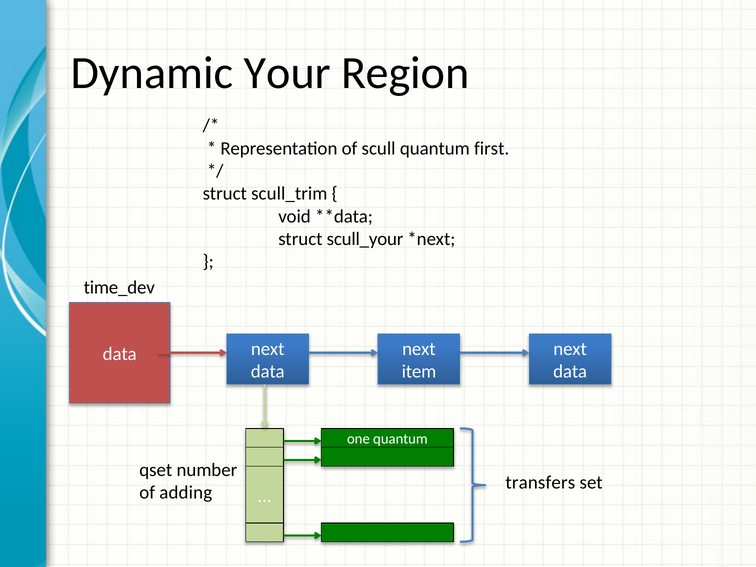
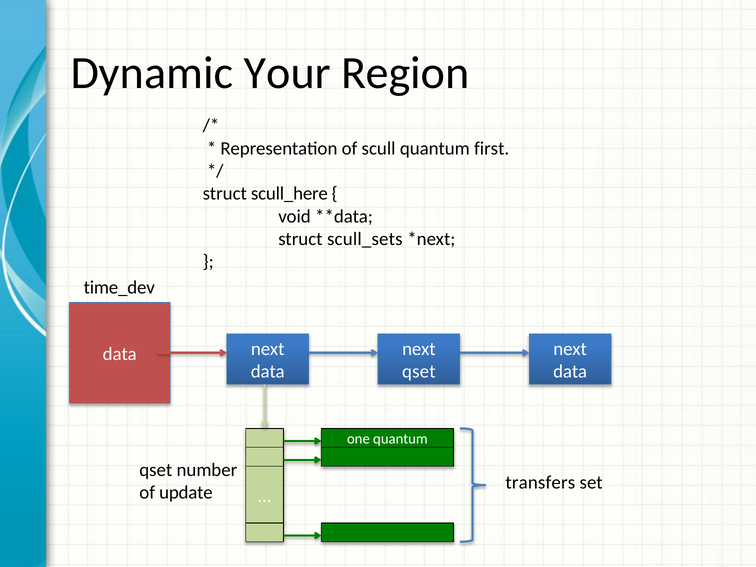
scull_trim: scull_trim -> scull_here
scull_your: scull_your -> scull_sets
item at (419, 372): item -> qset
adding: adding -> update
